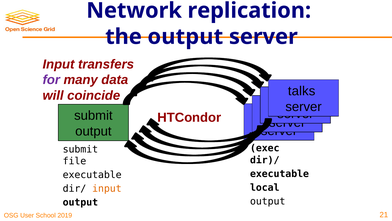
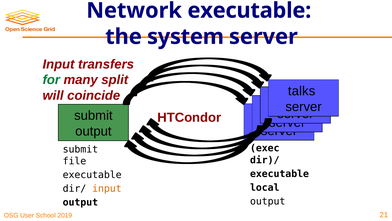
Network replication: replication -> executable
the output: output -> system
for colour: purple -> green
data: data -> split
